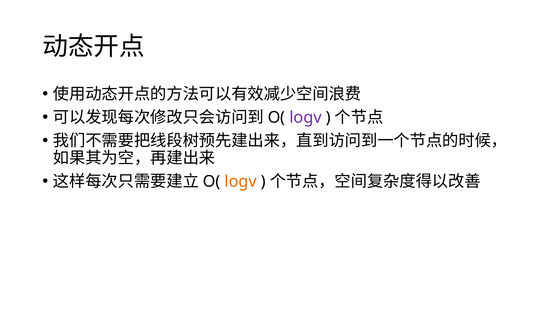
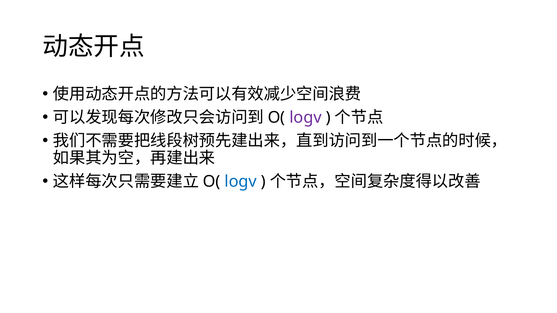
logv at (241, 182) colour: orange -> blue
